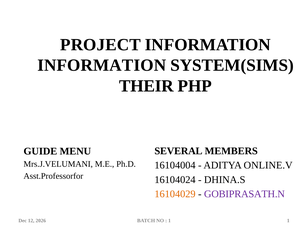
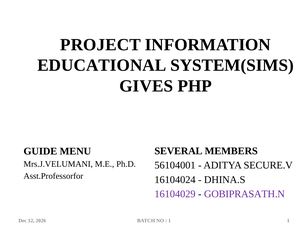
INFORMATION at (102, 65): INFORMATION -> EDUCATIONAL
THEIR: THEIR -> GIVES
16104004: 16104004 -> 56104001
ONLINE.V: ONLINE.V -> SECURE.V
16104029 colour: orange -> purple
